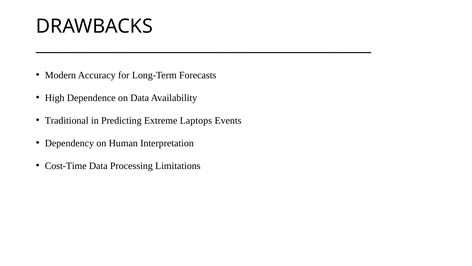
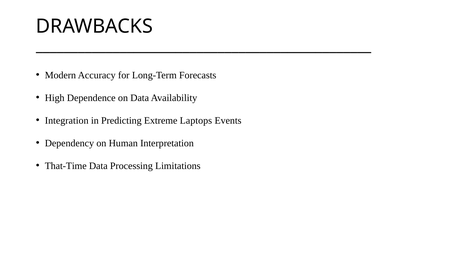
Traditional: Traditional -> Integration
Cost-Time: Cost-Time -> That-Time
